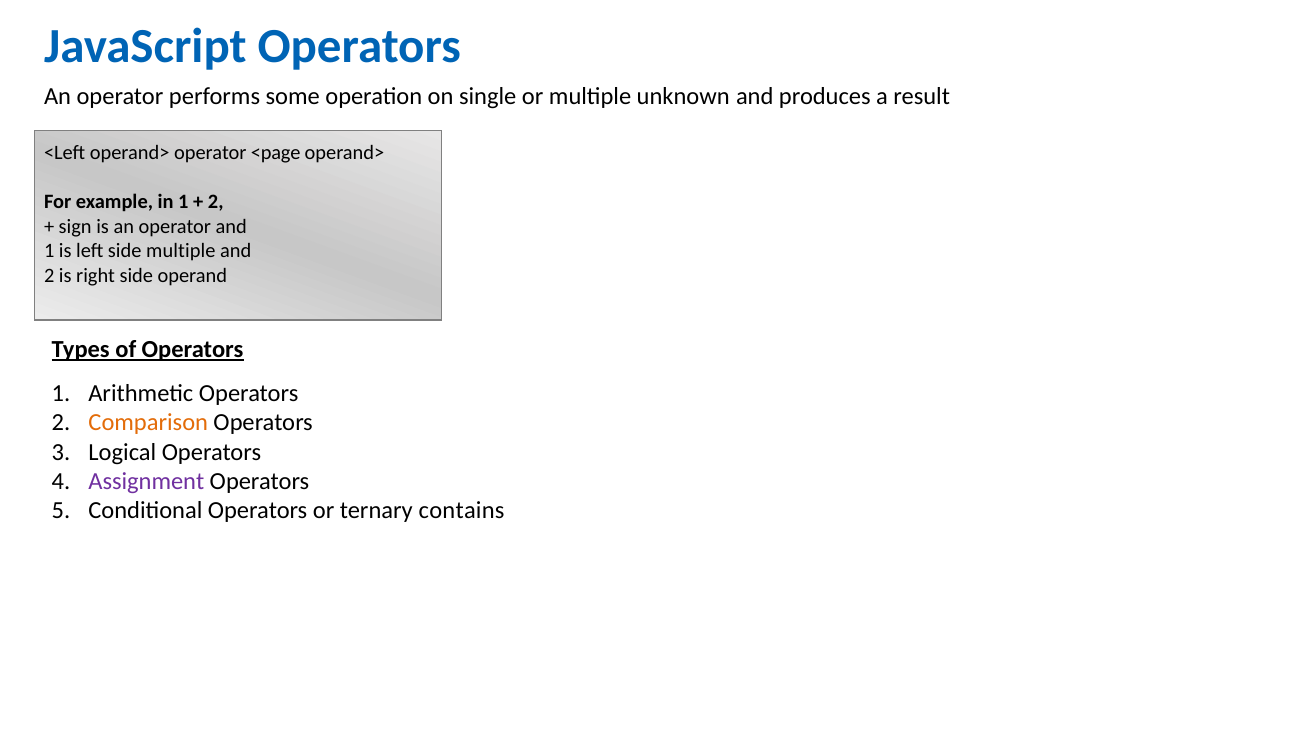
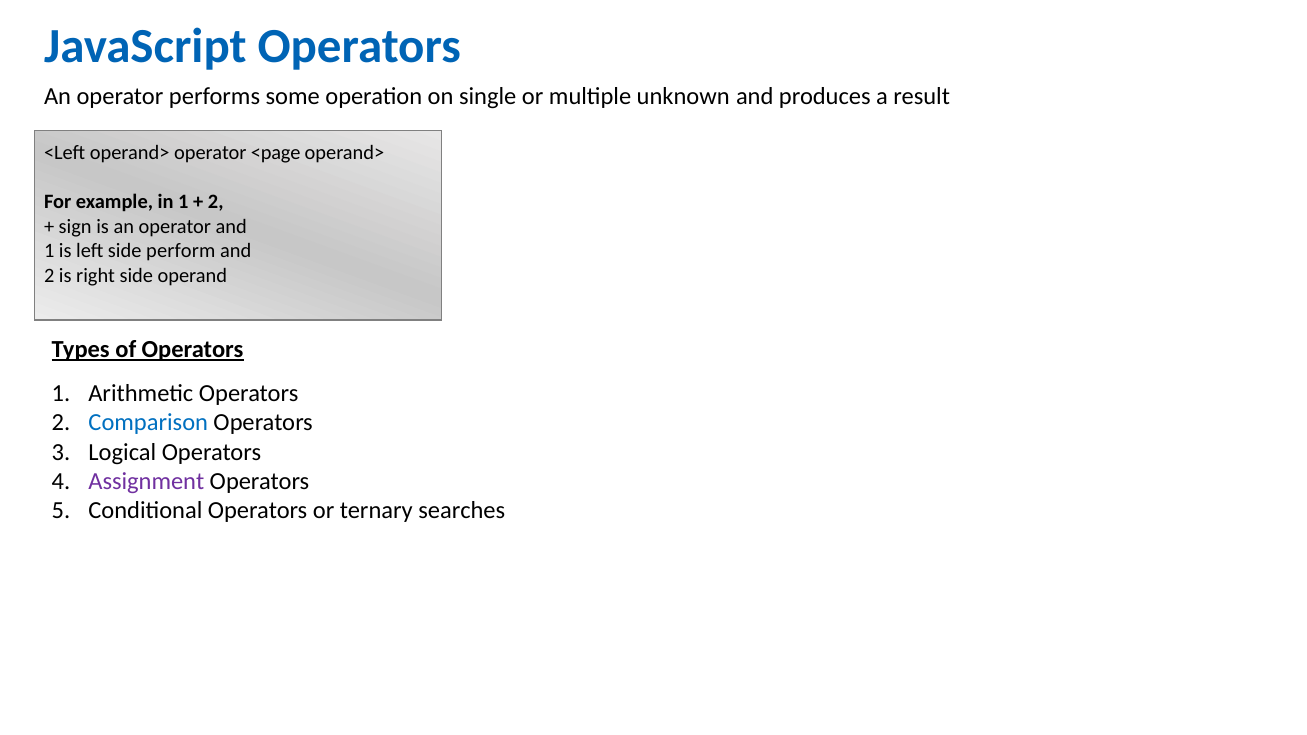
side multiple: multiple -> perform
Comparison colour: orange -> blue
contains: contains -> searches
